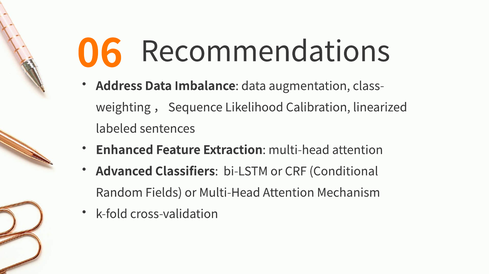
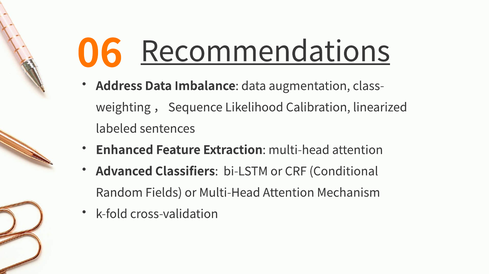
Recommendations underline: none -> present
